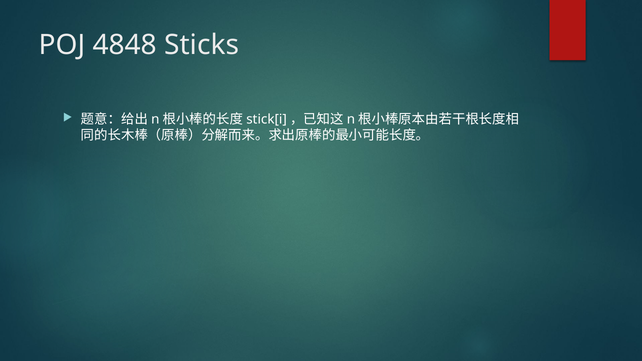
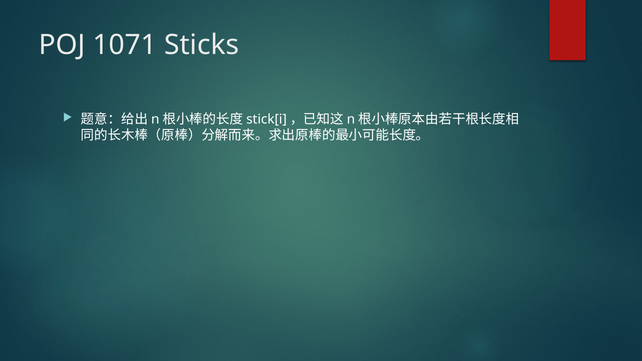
4848: 4848 -> 1071
